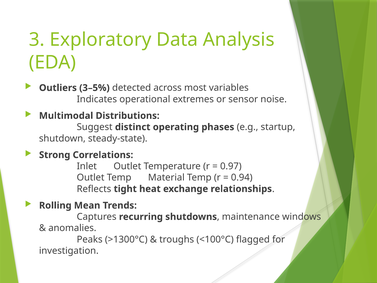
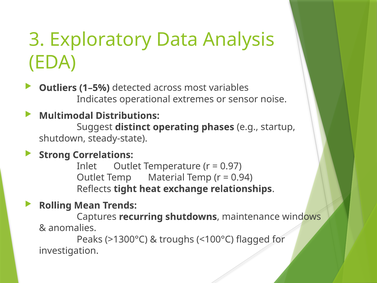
3–5%: 3–5% -> 1–5%
